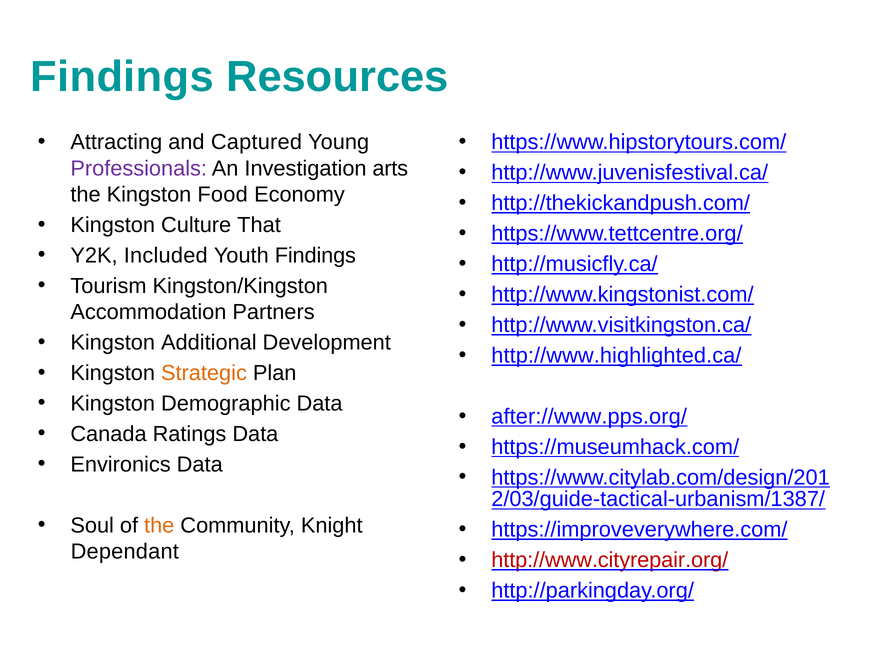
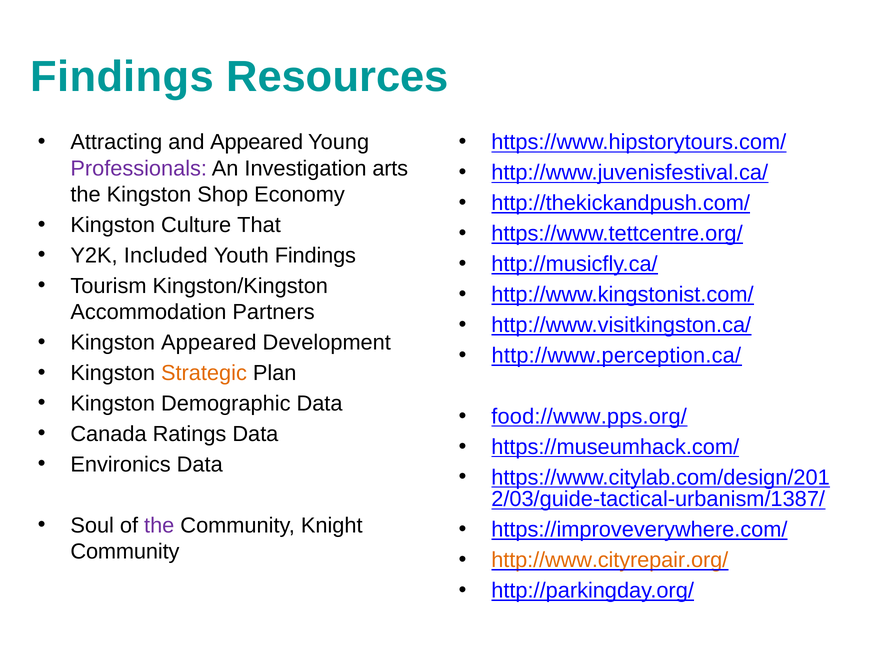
and Captured: Captured -> Appeared
Food: Food -> Shop
Kingston Additional: Additional -> Appeared
http://www.highlighted.ca/: http://www.highlighted.ca/ -> http://www.perception.ca/
after://www.pps.org/: after://www.pps.org/ -> food://www.pps.org/
the at (159, 526) colour: orange -> purple
Dependant at (125, 552): Dependant -> Community
http://www.cityrepair.org/ colour: red -> orange
